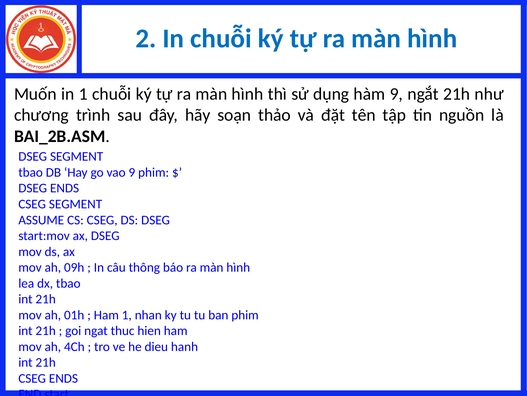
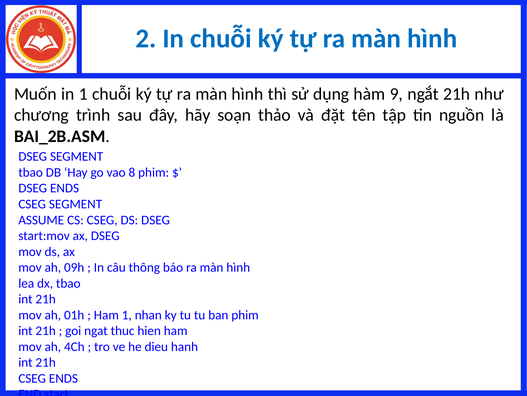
vao 9: 9 -> 8
